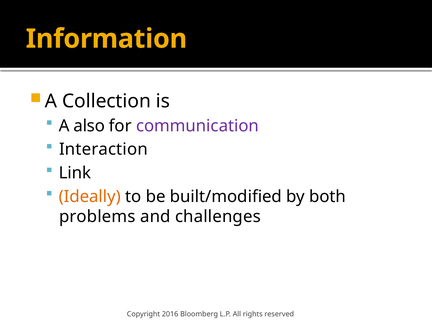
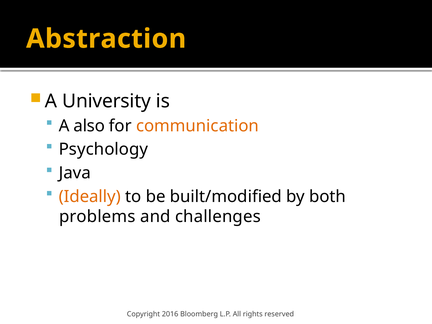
Information: Information -> Abstraction
Collection: Collection -> University
communication colour: purple -> orange
Interaction: Interaction -> Psychology
Link: Link -> Java
